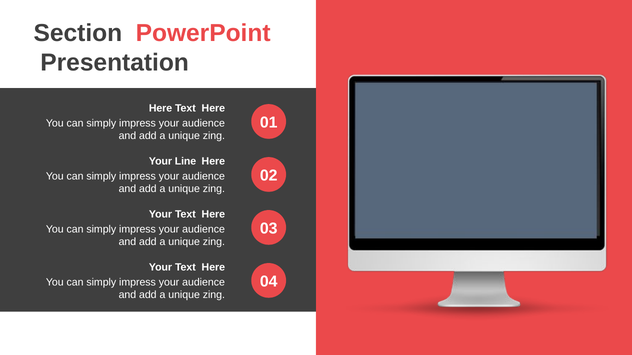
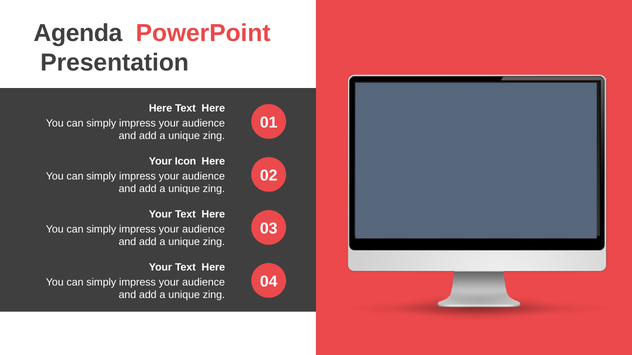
Section: Section -> Agenda
Line: Line -> Icon
